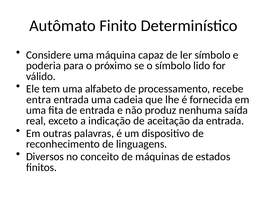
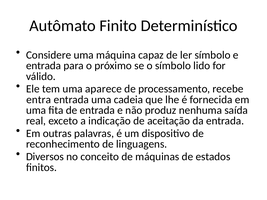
poderia at (44, 66): poderia -> entrada
alfabeto: alfabeto -> aparece
